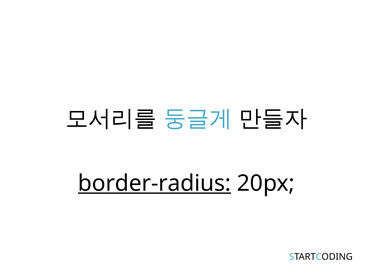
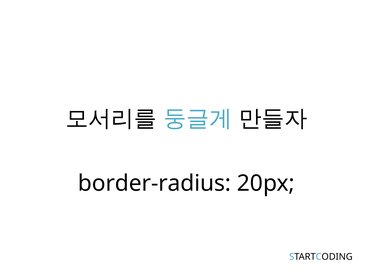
border-radius underline: present -> none
